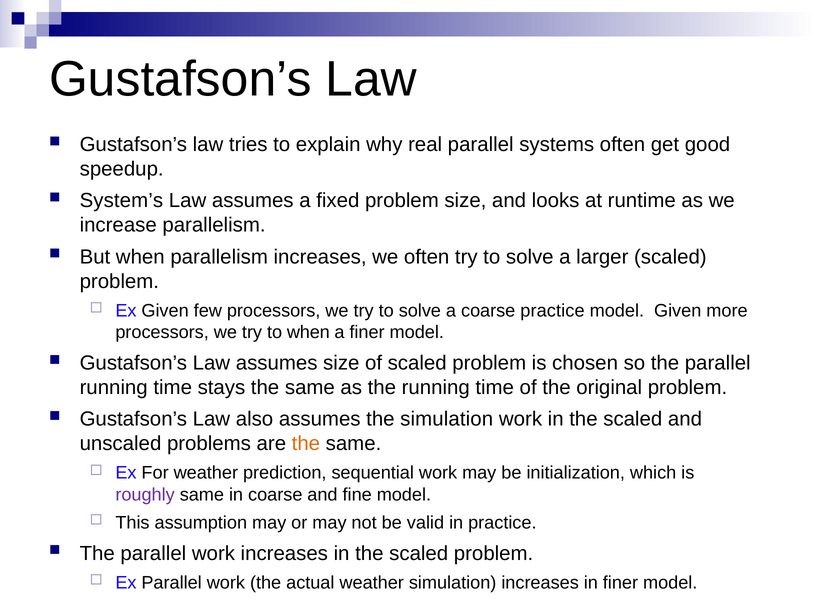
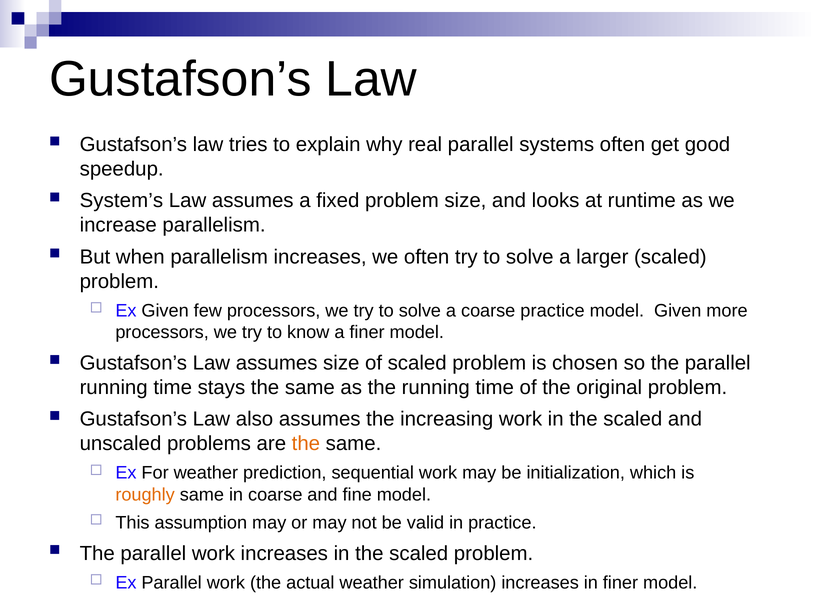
to when: when -> know
the simulation: simulation -> increasing
roughly colour: purple -> orange
